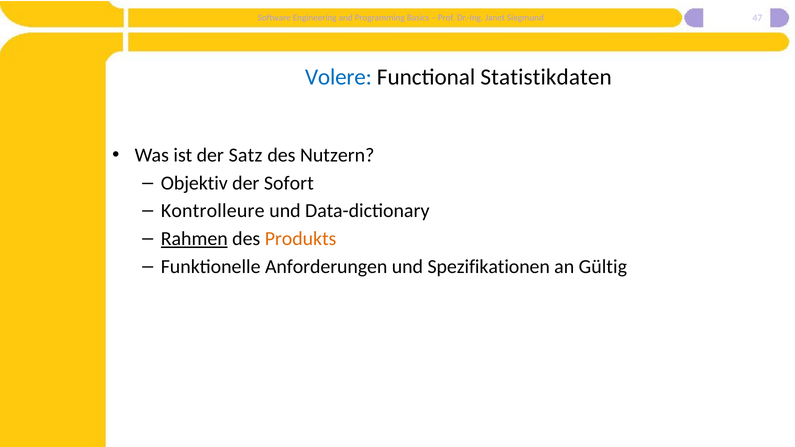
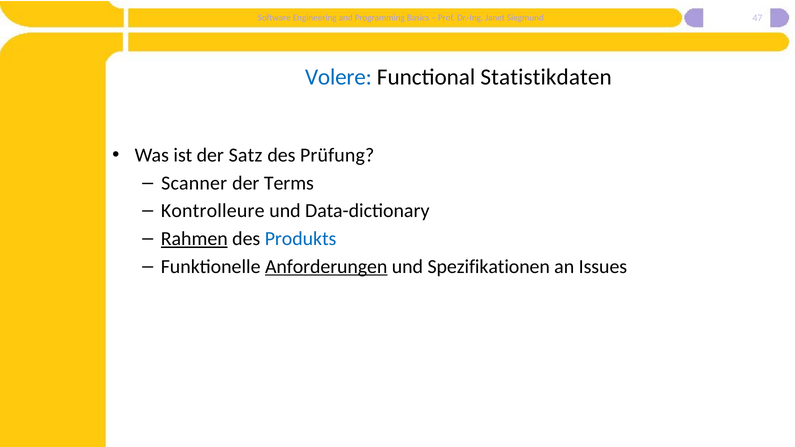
Nutzern: Nutzern -> Prüfung
Objektiv: Objektiv -> Scanner
Sofort: Sofort -> Terms
Produkts colour: orange -> blue
Anforderungen underline: none -> present
Gültig: Gültig -> Issues
